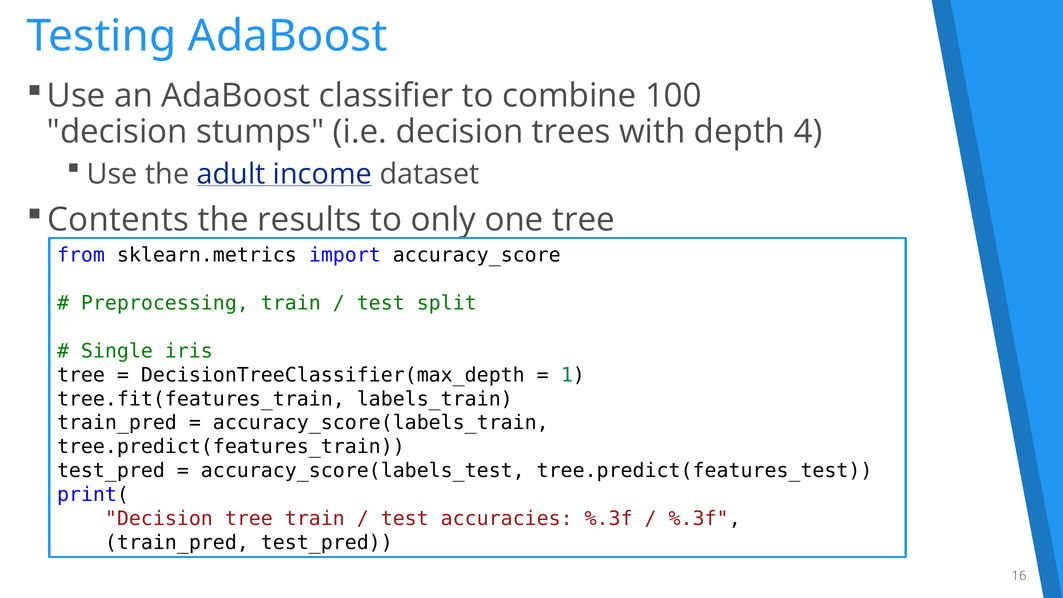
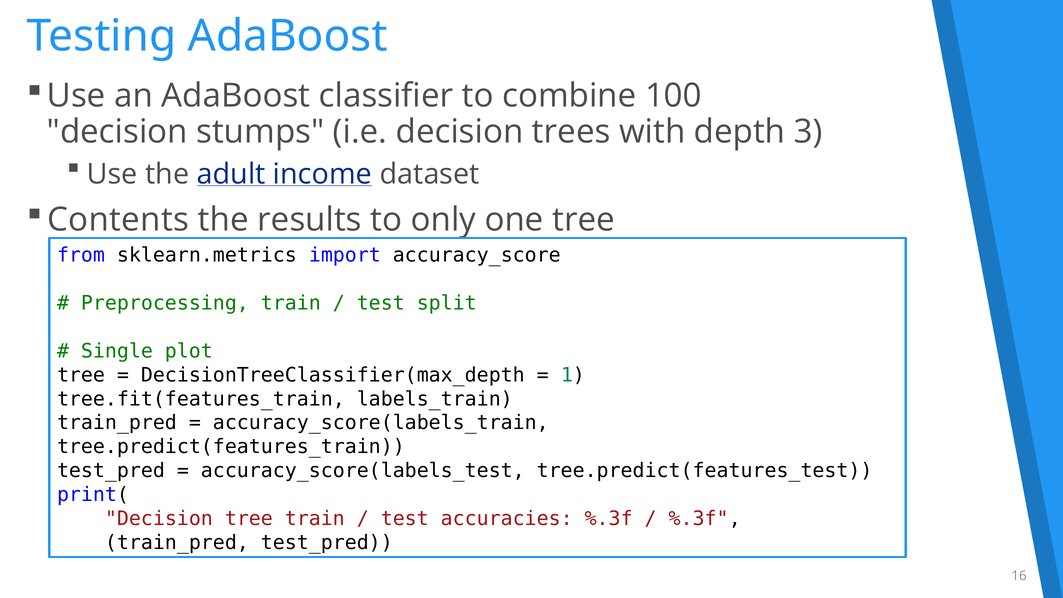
4: 4 -> 3
iris: iris -> plot
